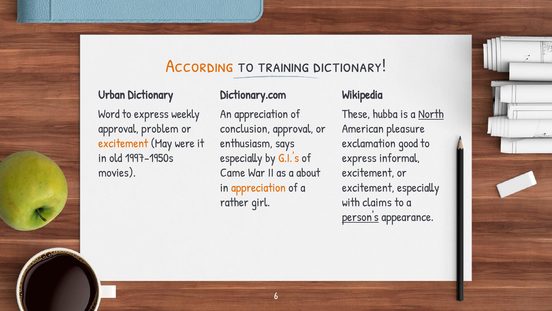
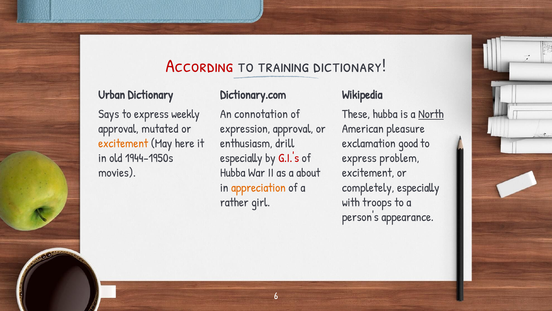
According colour: orange -> red
Word: Word -> Says
An appreciation: appreciation -> connotation
problem: problem -> mutated
conclusion: conclusion -> expression
were: were -> here
says: says -> drill
1997-1950s: 1997-1950s -> 1944-1950s
G.I.'s colour: orange -> red
informal: informal -> problem
Came at (233, 173): Came -> Hubba
excitement at (368, 187): excitement -> completely
claims: claims -> troops
person's underline: present -> none
